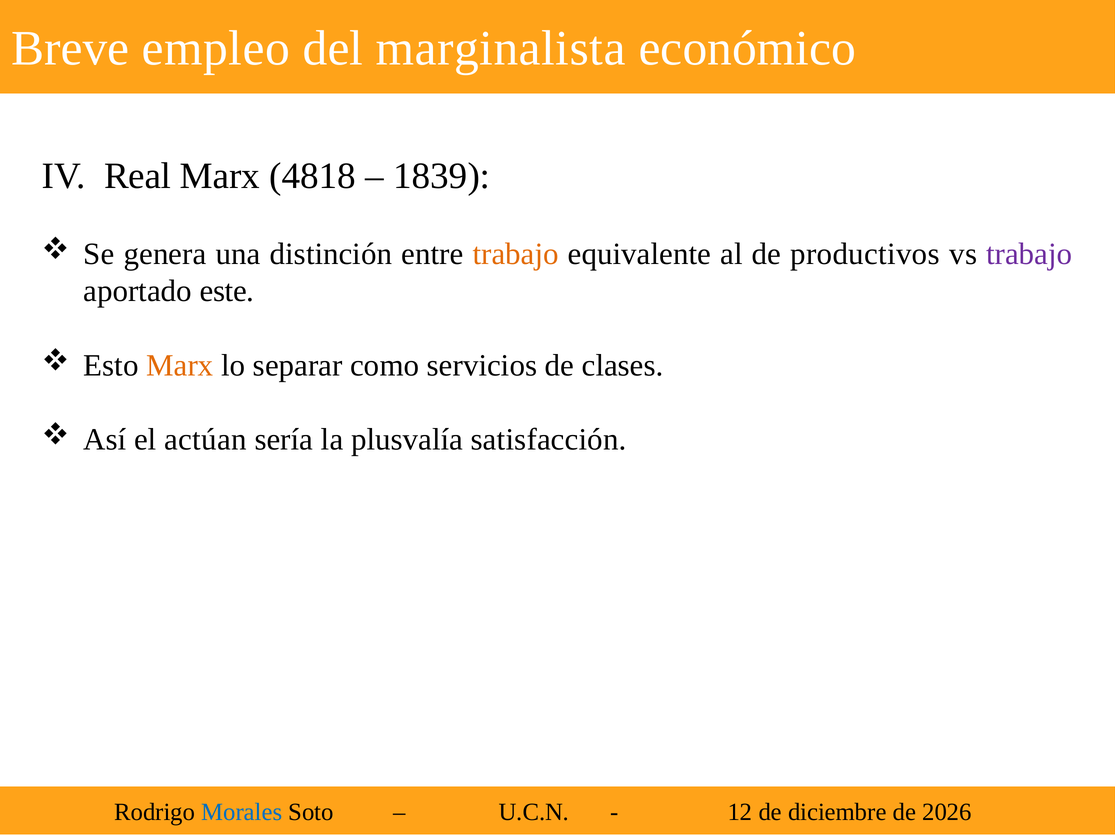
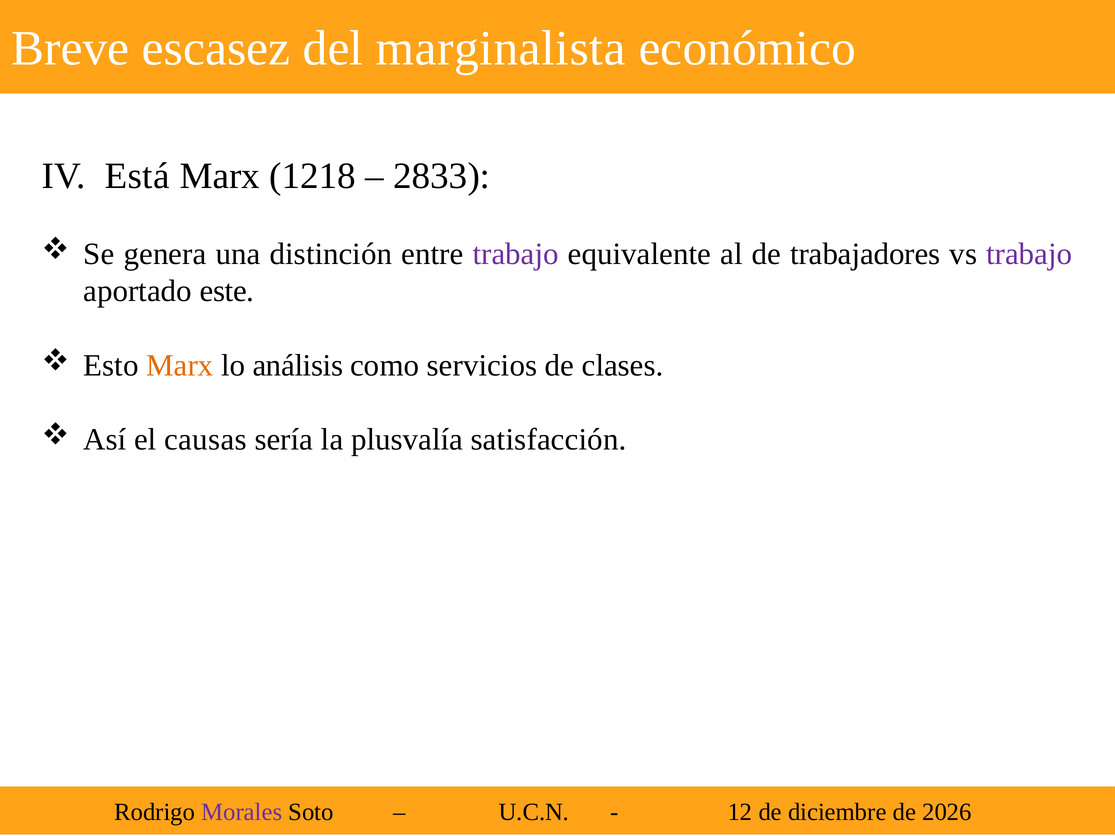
empleo: empleo -> escasez
Real: Real -> Está
4818: 4818 -> 1218
1839: 1839 -> 2833
trabajo at (516, 254) colour: orange -> purple
productivos: productivos -> trabajadores
separar: separar -> análisis
actúan: actúan -> causas
Morales colour: blue -> purple
